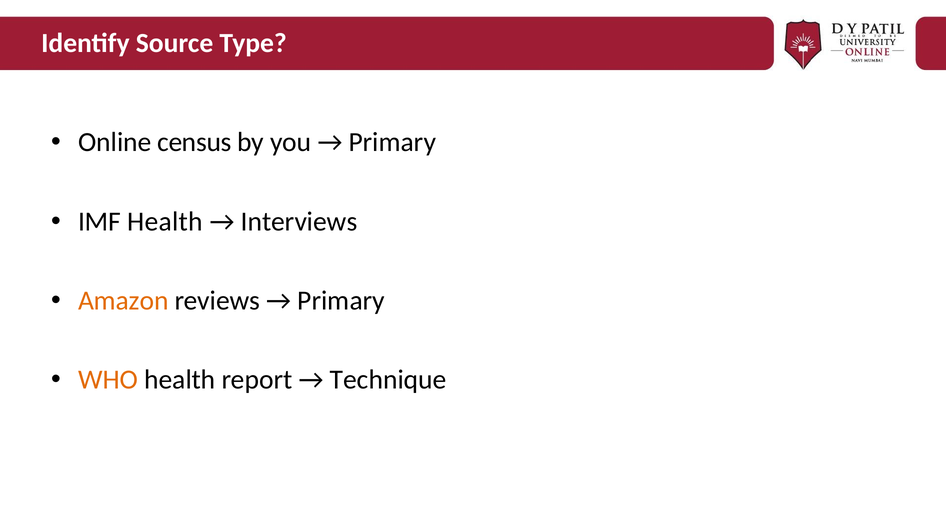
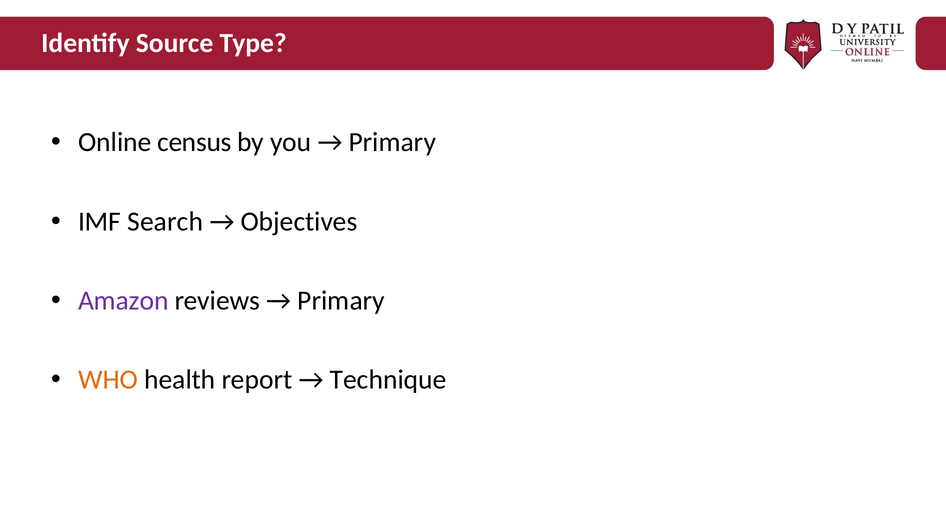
IMF Health: Health -> Search
Interviews: Interviews -> Objectives
Amazon colour: orange -> purple
